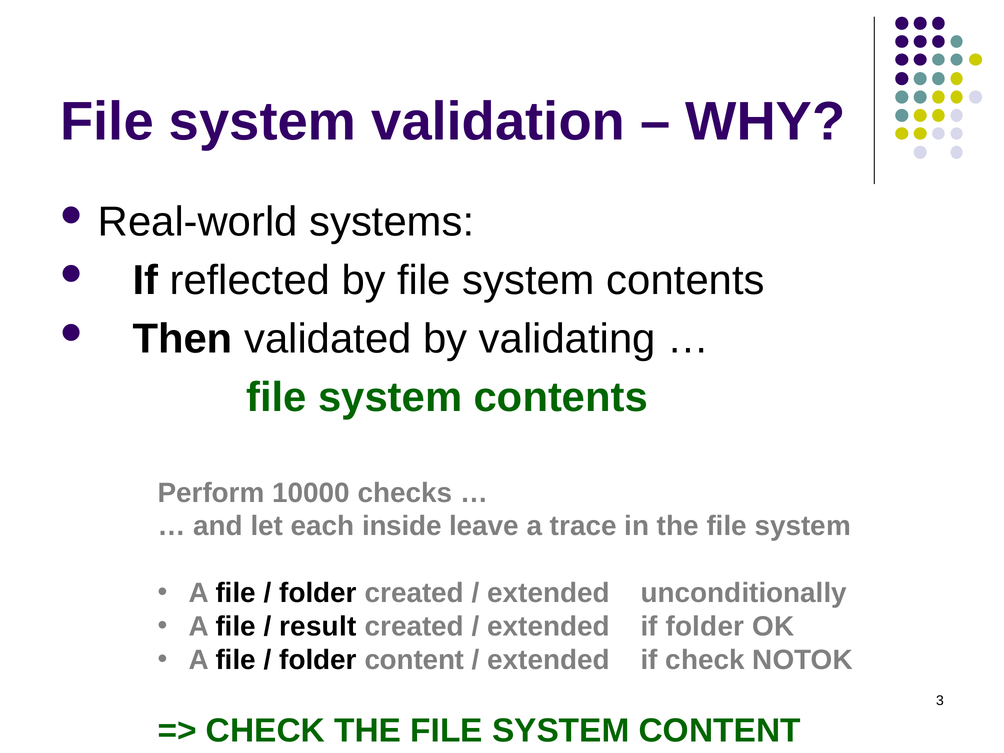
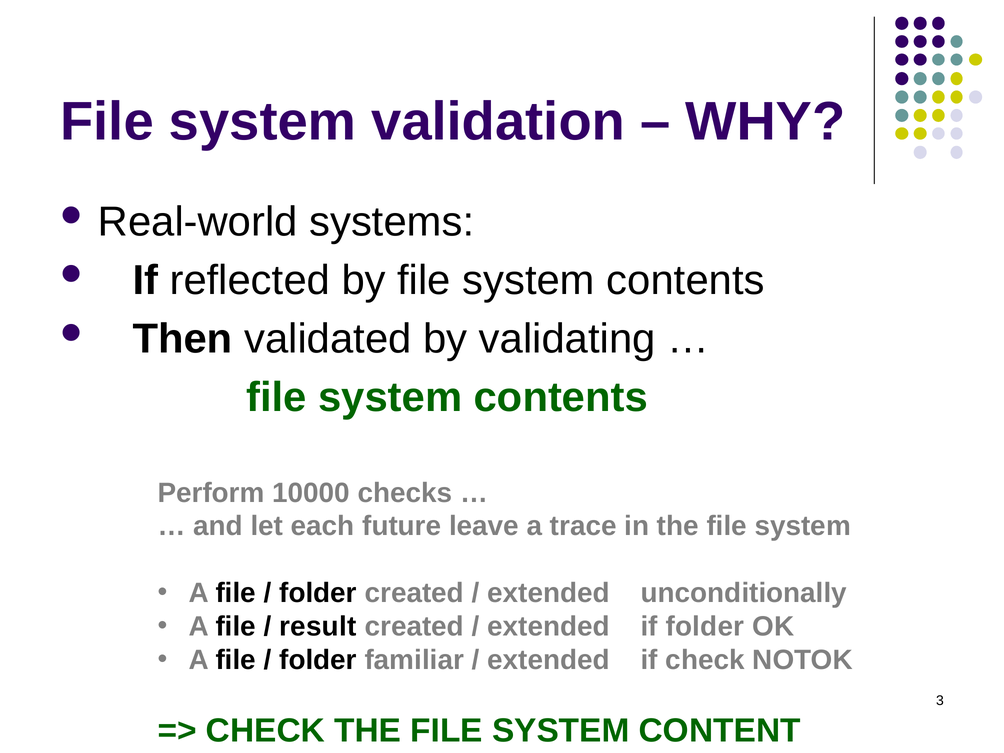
inside: inside -> future
folder content: content -> familiar
